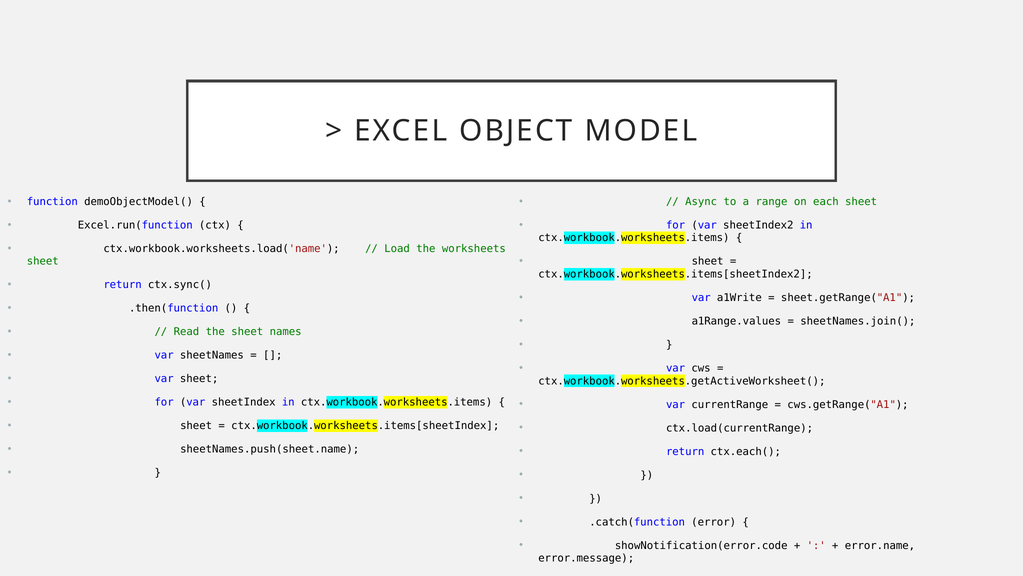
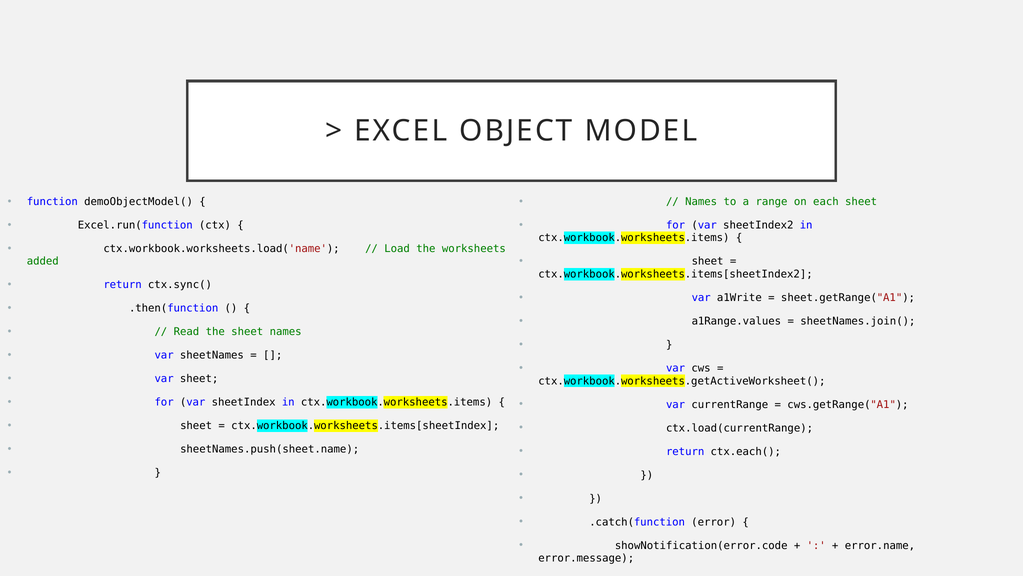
Async at (701, 201): Async -> Names
sheet at (43, 261): sheet -> added
